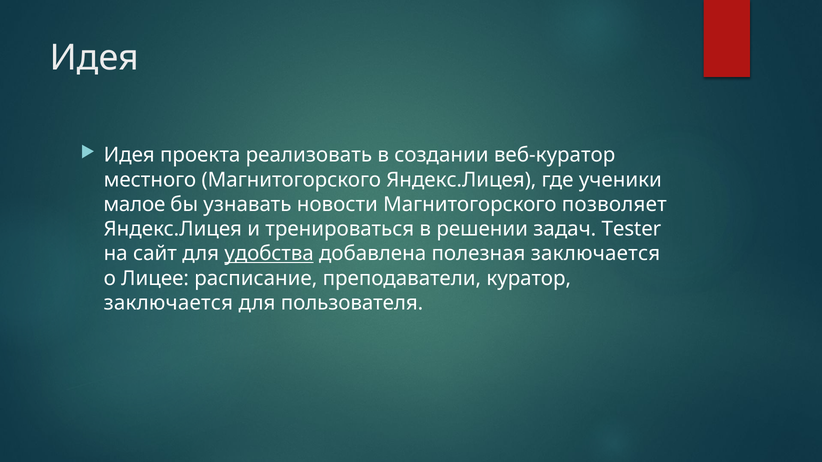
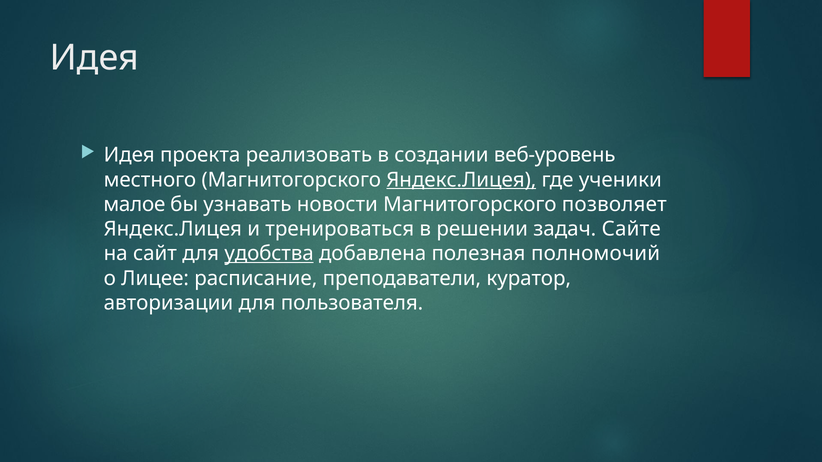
веб-куратор: веб-куратор -> веб-уровень
Яндекс.Лицея at (461, 180) underline: none -> present
Tester: Tester -> Сайте
полезная заключается: заключается -> полномочий
заключается at (168, 303): заключается -> авторизации
